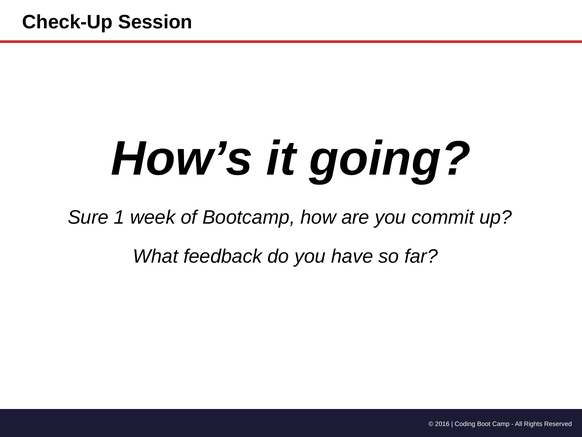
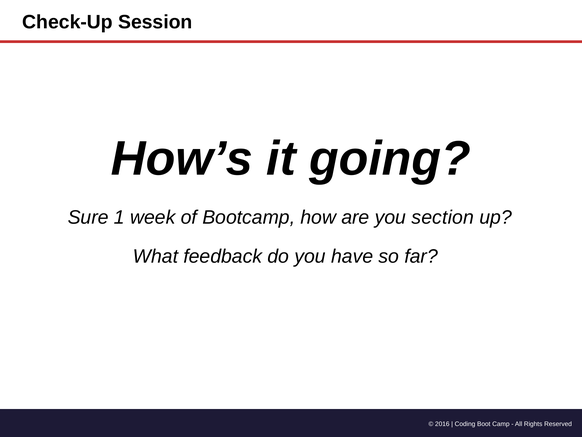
commit: commit -> section
